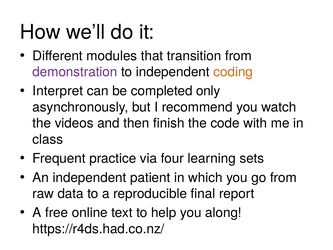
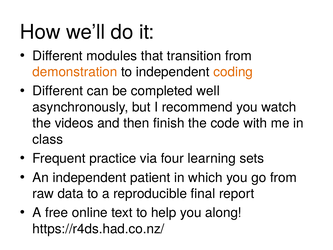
demonstration colour: purple -> orange
Interpret at (58, 91): Interpret -> Different
only: only -> well
